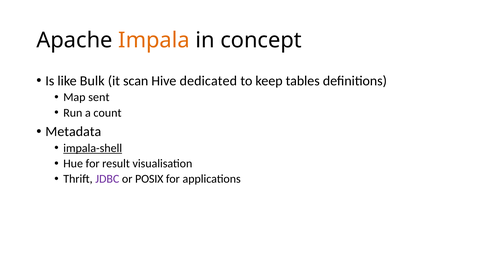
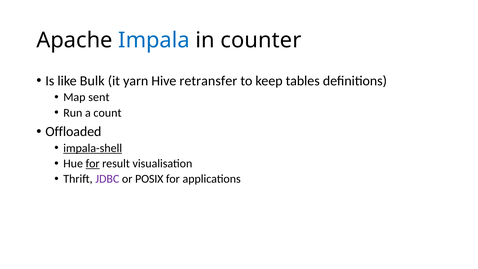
Impala colour: orange -> blue
concept: concept -> counter
scan: scan -> yarn
dedicated: dedicated -> retransfer
Metadata: Metadata -> Offloaded
for at (93, 163) underline: none -> present
